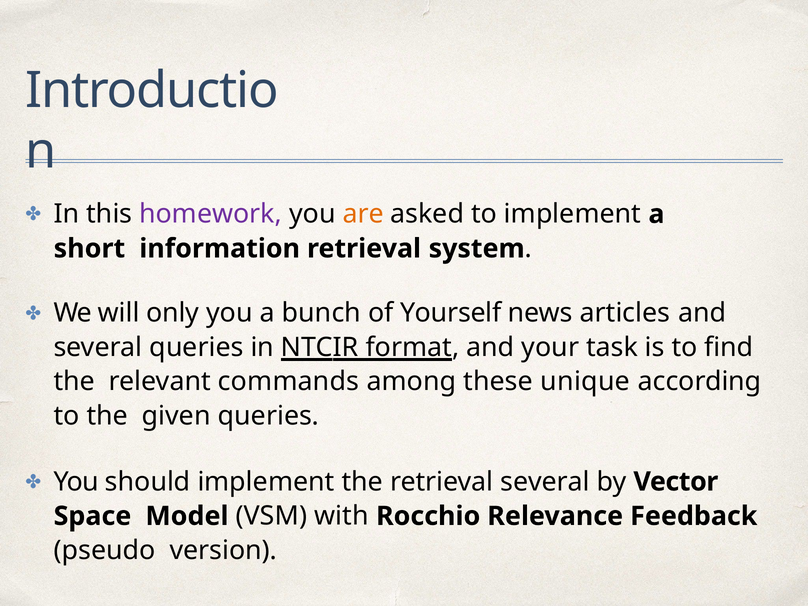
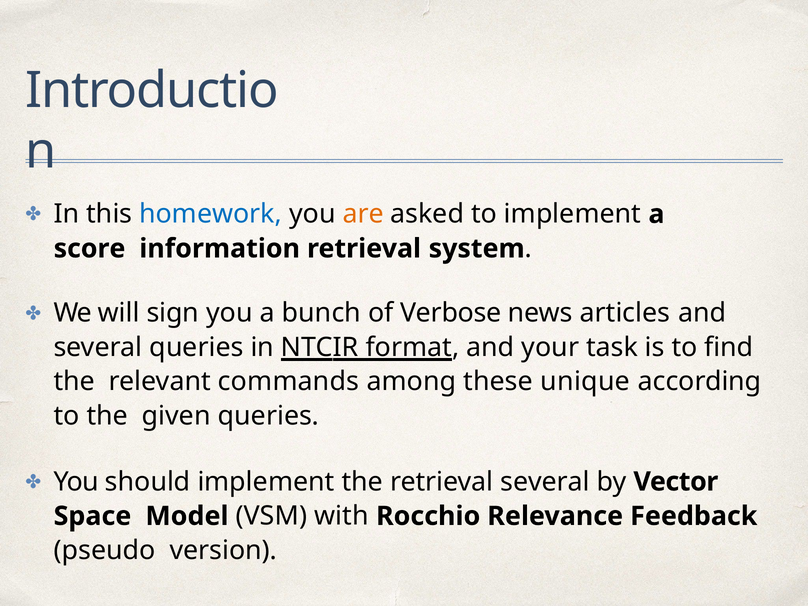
homework colour: purple -> blue
short: short -> score
only: only -> sign
Yourself: Yourself -> Verbose
